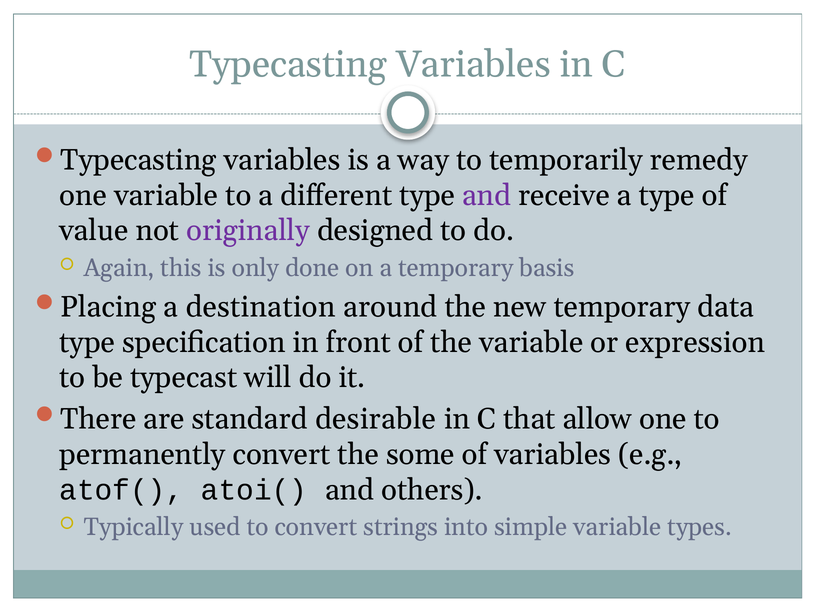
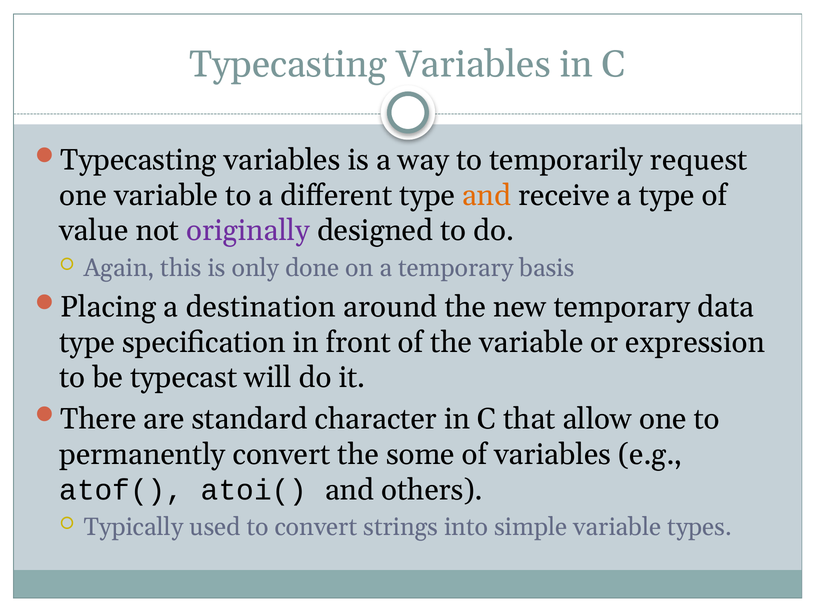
remedy: remedy -> request
and at (487, 195) colour: purple -> orange
desirable: desirable -> character
